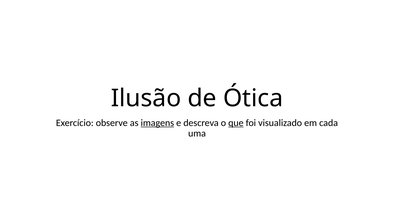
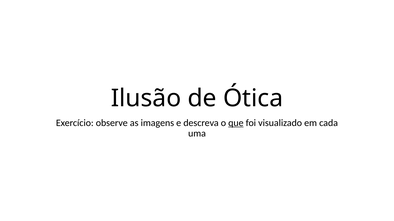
imagens underline: present -> none
